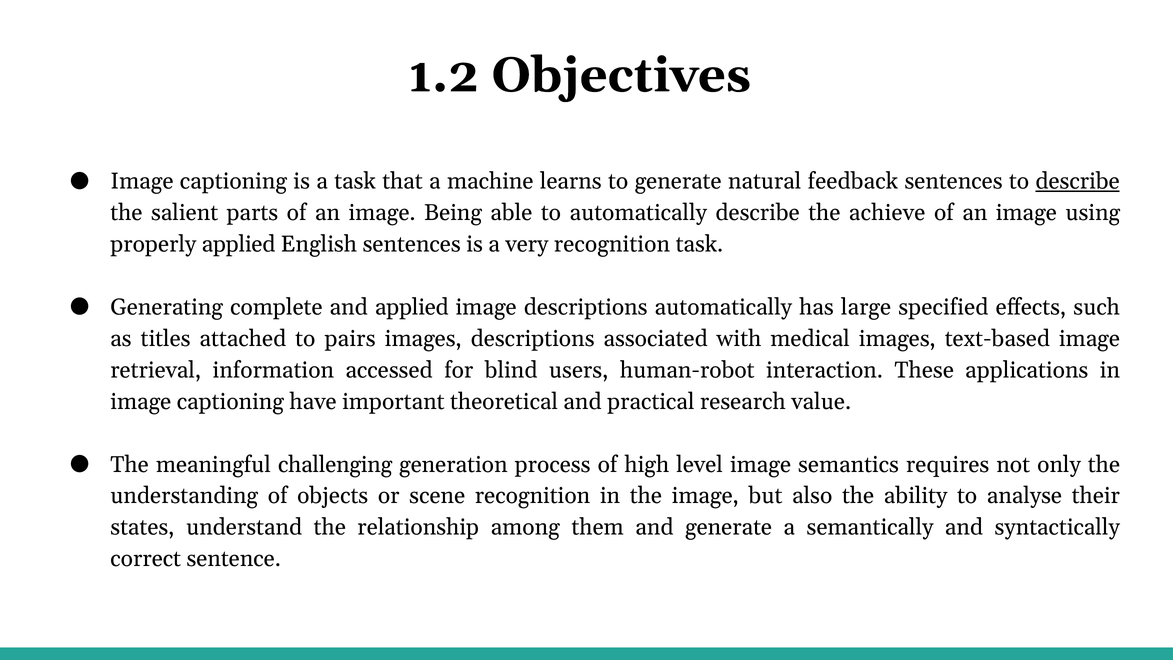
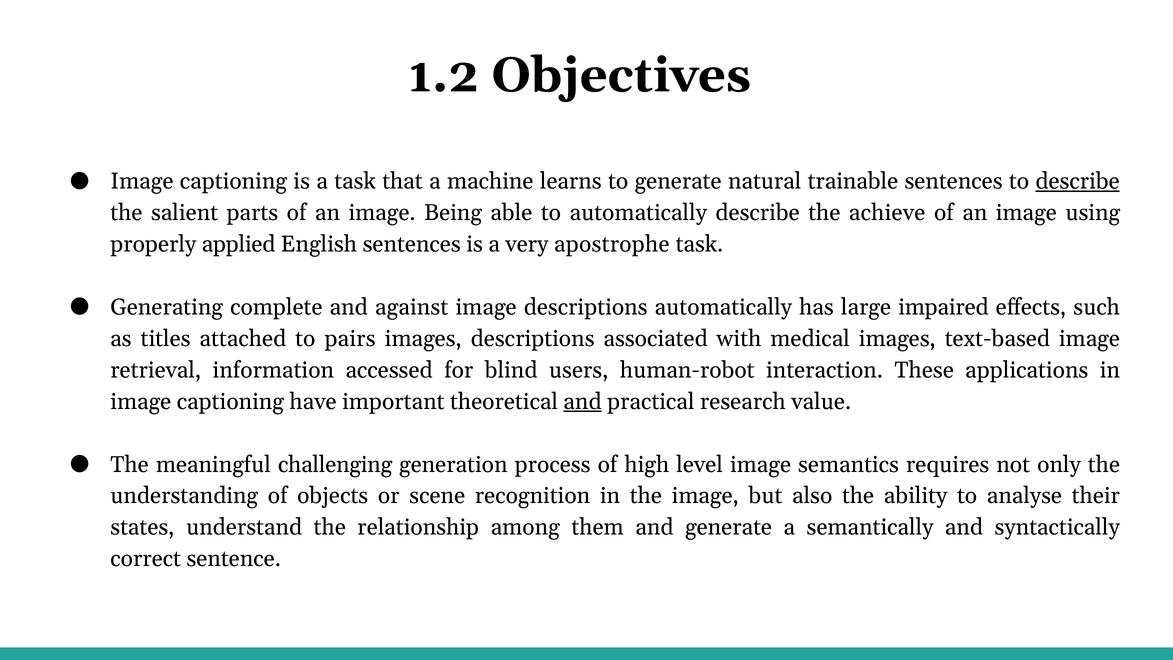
feedback: feedback -> trainable
very recognition: recognition -> apostrophe
and applied: applied -> against
specified: specified -> impaired
and at (583, 401) underline: none -> present
